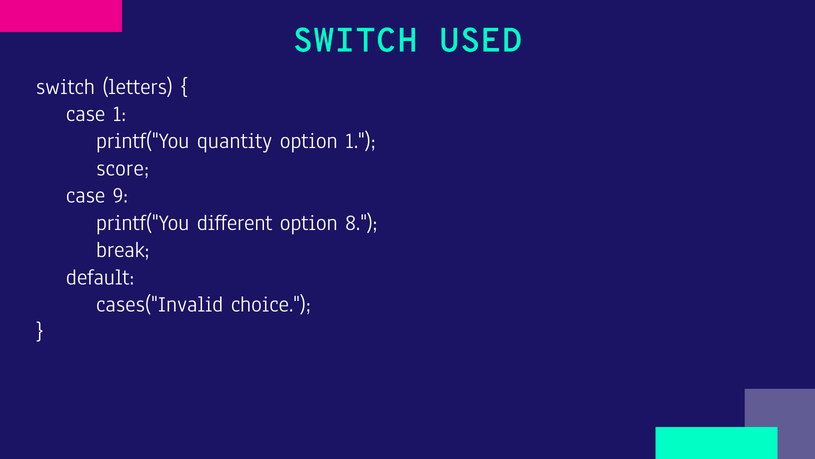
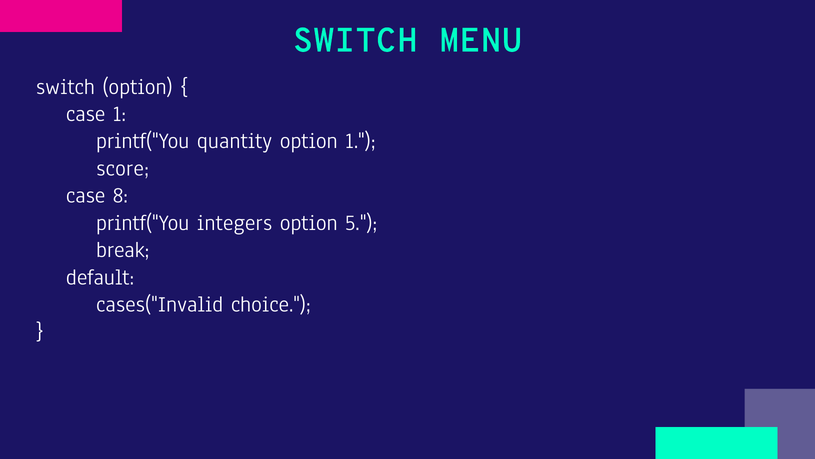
USED: USED -> MENU
switch letters: letters -> option
9: 9 -> 8
different: different -> integers
8: 8 -> 5
